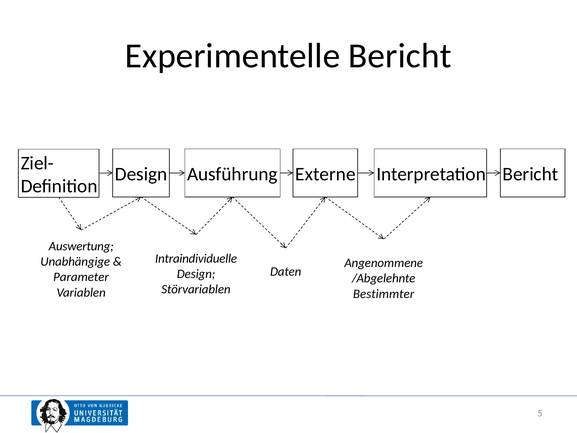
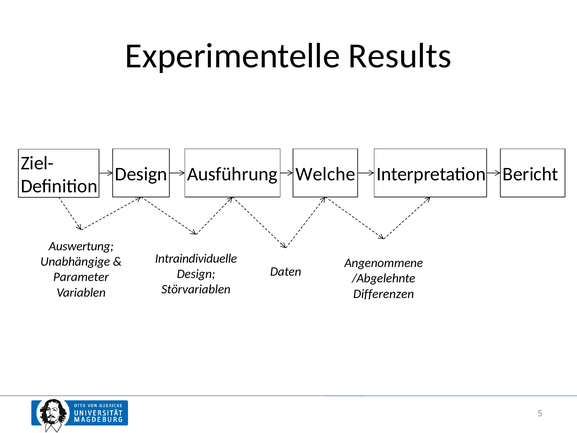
Experimentelle Bericht: Bericht -> Results
Externe: Externe -> Welche
Bestimmter: Bestimmter -> Differenzen
